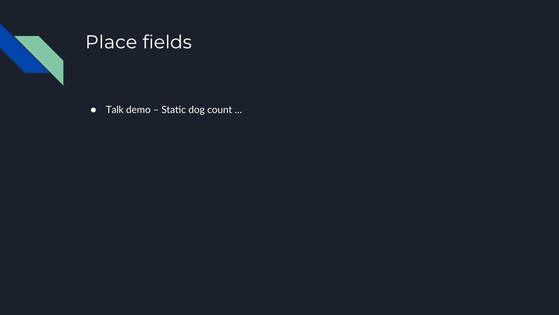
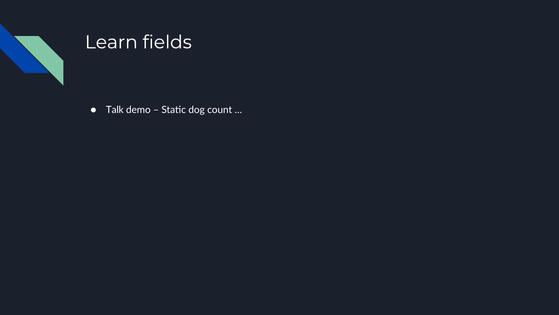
Place: Place -> Learn
